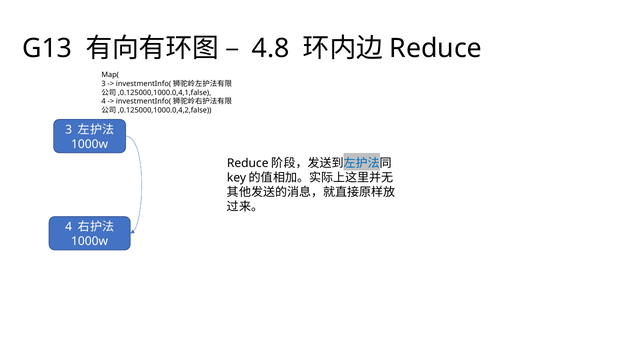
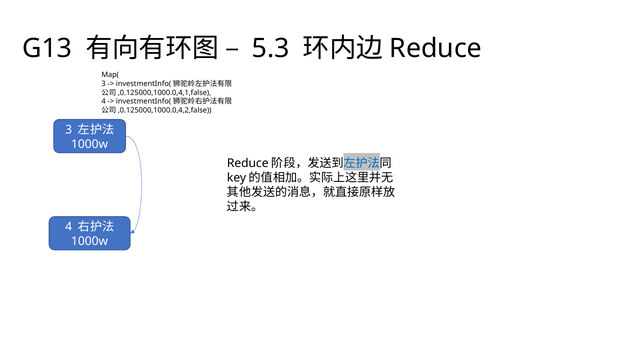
4.8: 4.8 -> 5.3
